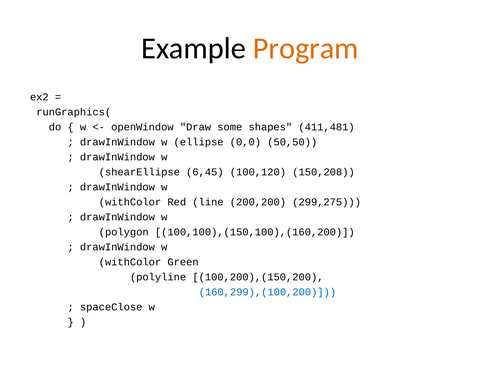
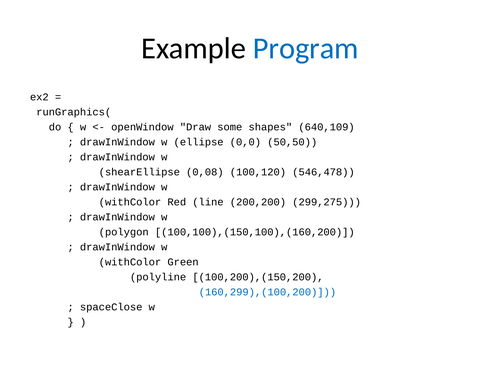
Program colour: orange -> blue
411,481: 411,481 -> 640,109
6,45: 6,45 -> 0,08
150,208: 150,208 -> 546,478
